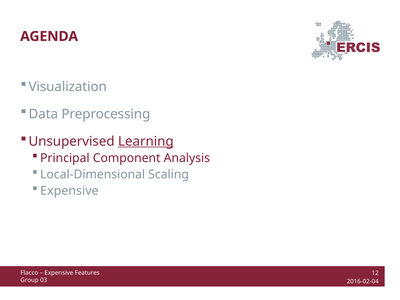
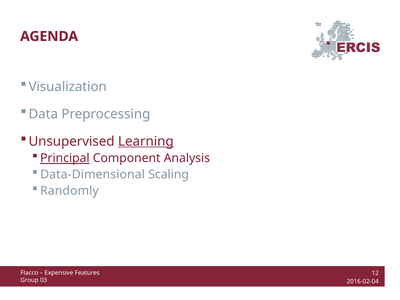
Principal underline: none -> present
Local-Dimensional: Local-Dimensional -> Data-Dimensional
Expensive at (69, 191): Expensive -> Randomly
